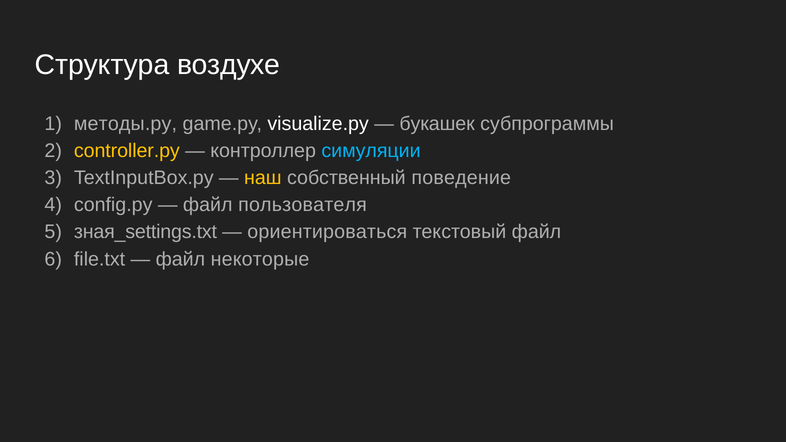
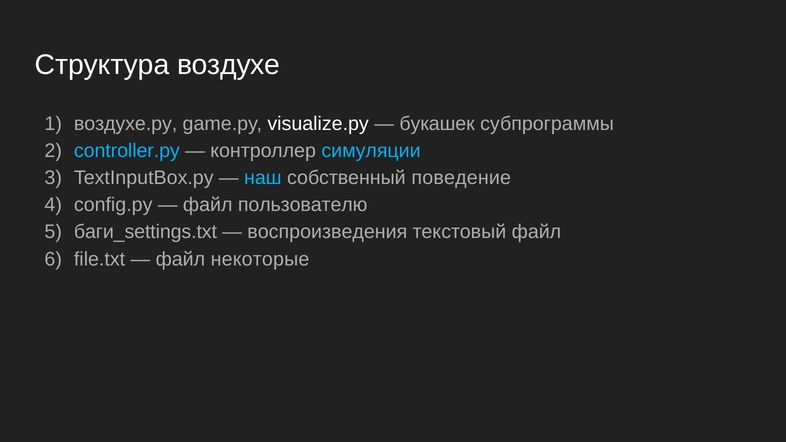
методы.py: методы.py -> воздухе.py
controller.py colour: yellow -> light blue
наш colour: yellow -> light blue
пользователя: пользователя -> пользователю
зная_settings.txt: зная_settings.txt -> баги_settings.txt
ориентироваться: ориентироваться -> воспроизведения
